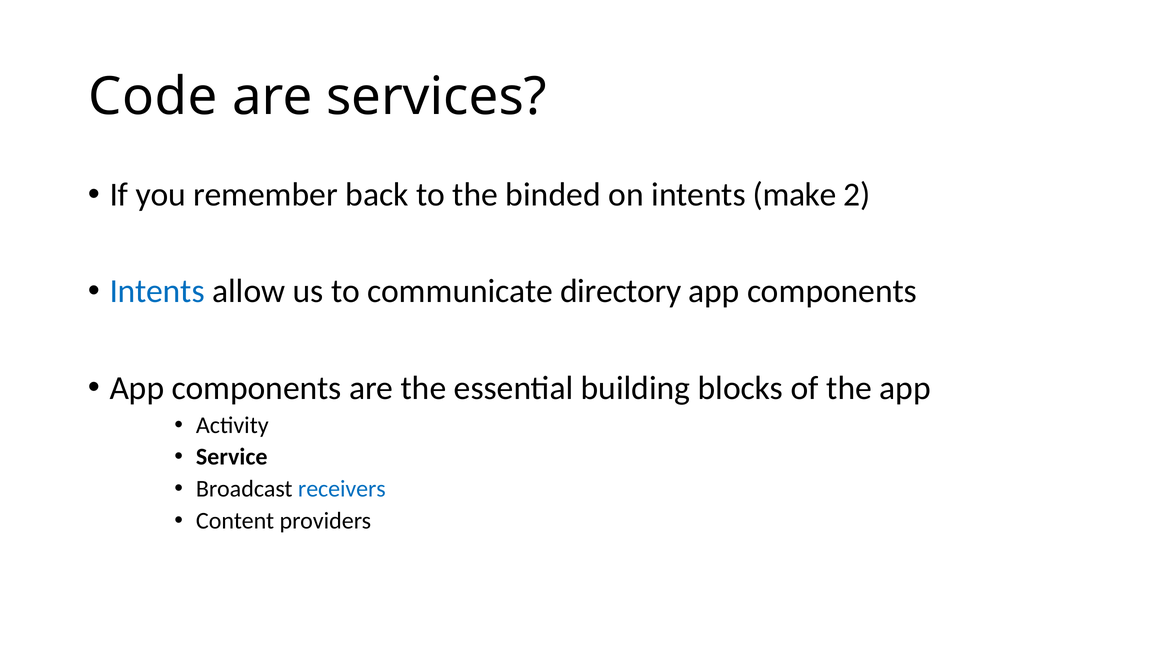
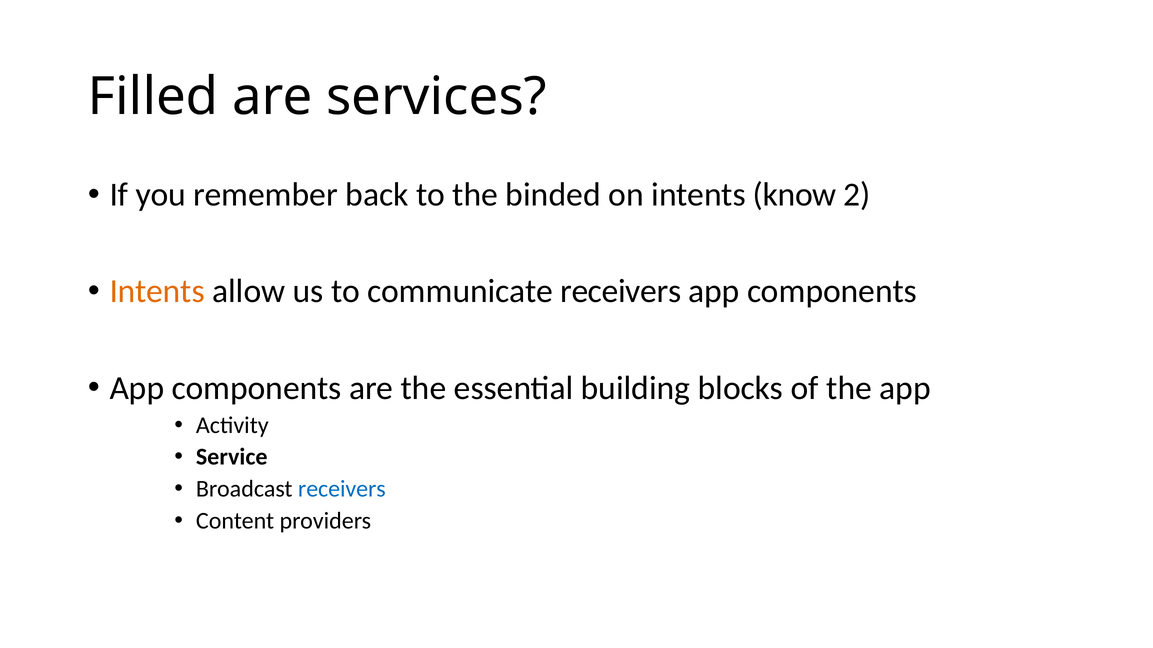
Code: Code -> Filled
make: make -> know
Intents at (157, 292) colour: blue -> orange
communicate directory: directory -> receivers
